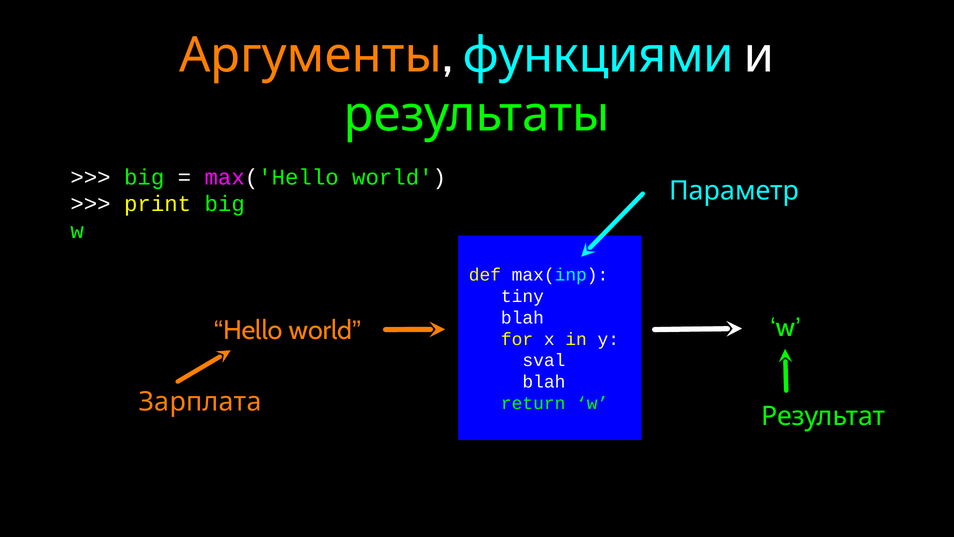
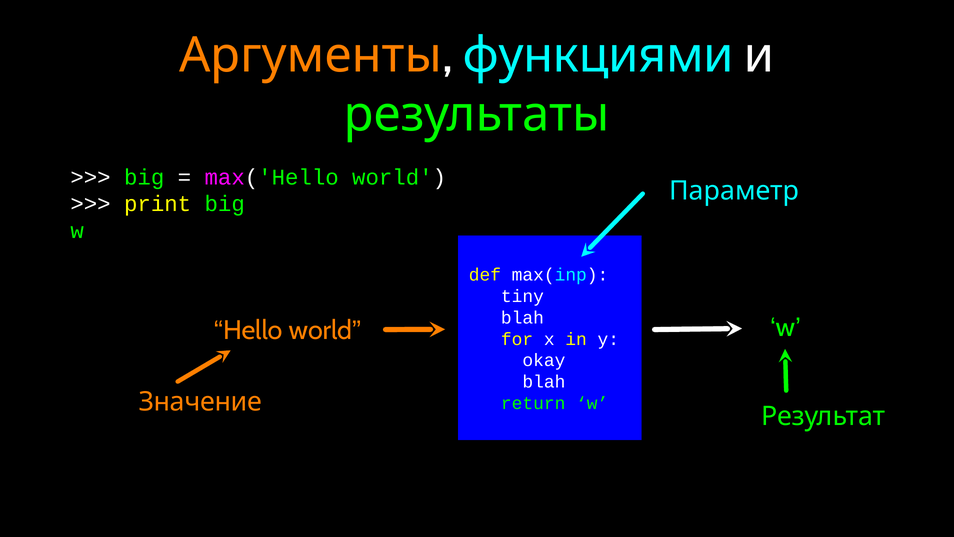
sval: sval -> okay
Зарплата: Зарплата -> Значение
